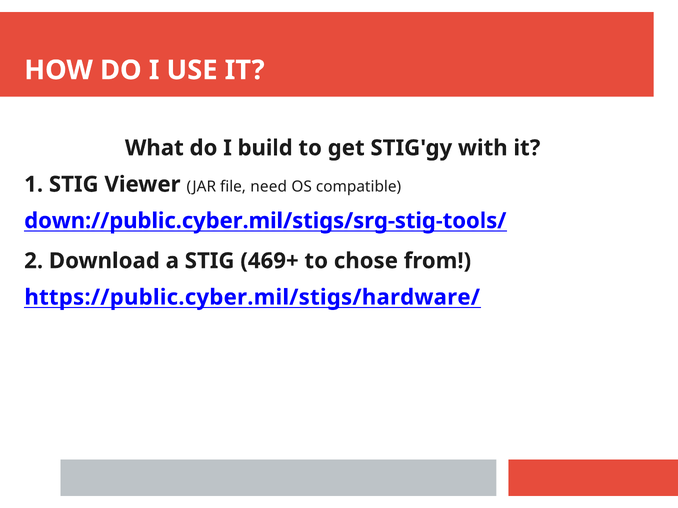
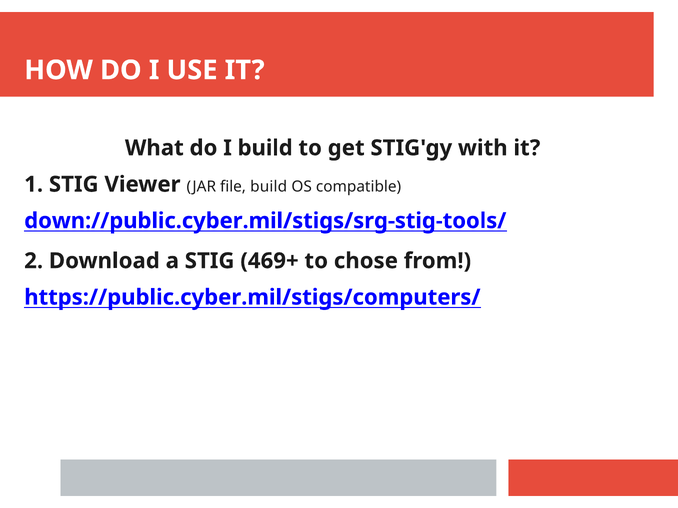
file need: need -> build
https://public.cyber.mil/stigs/hardware/: https://public.cyber.mil/stigs/hardware/ -> https://public.cyber.mil/stigs/computers/
